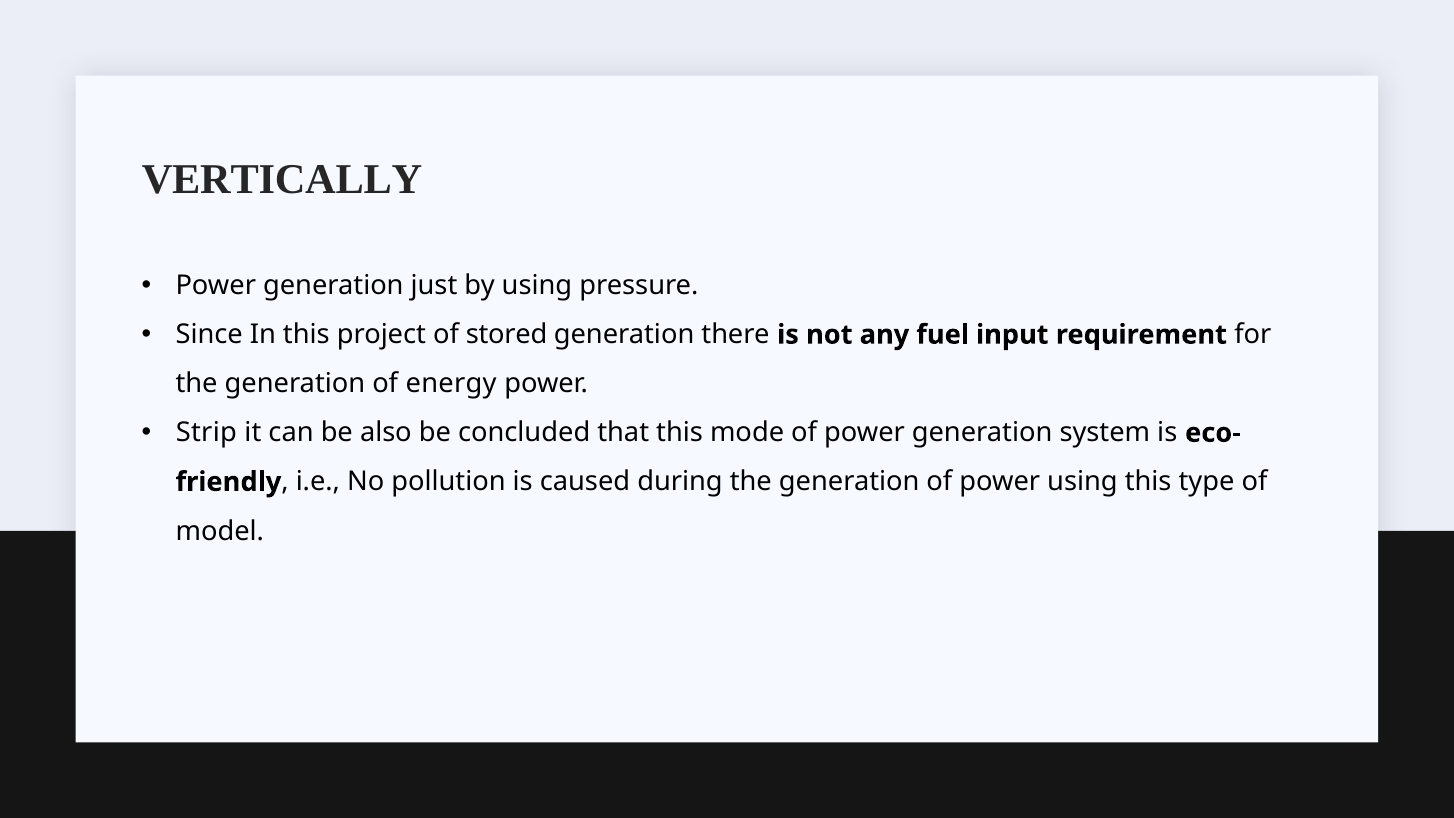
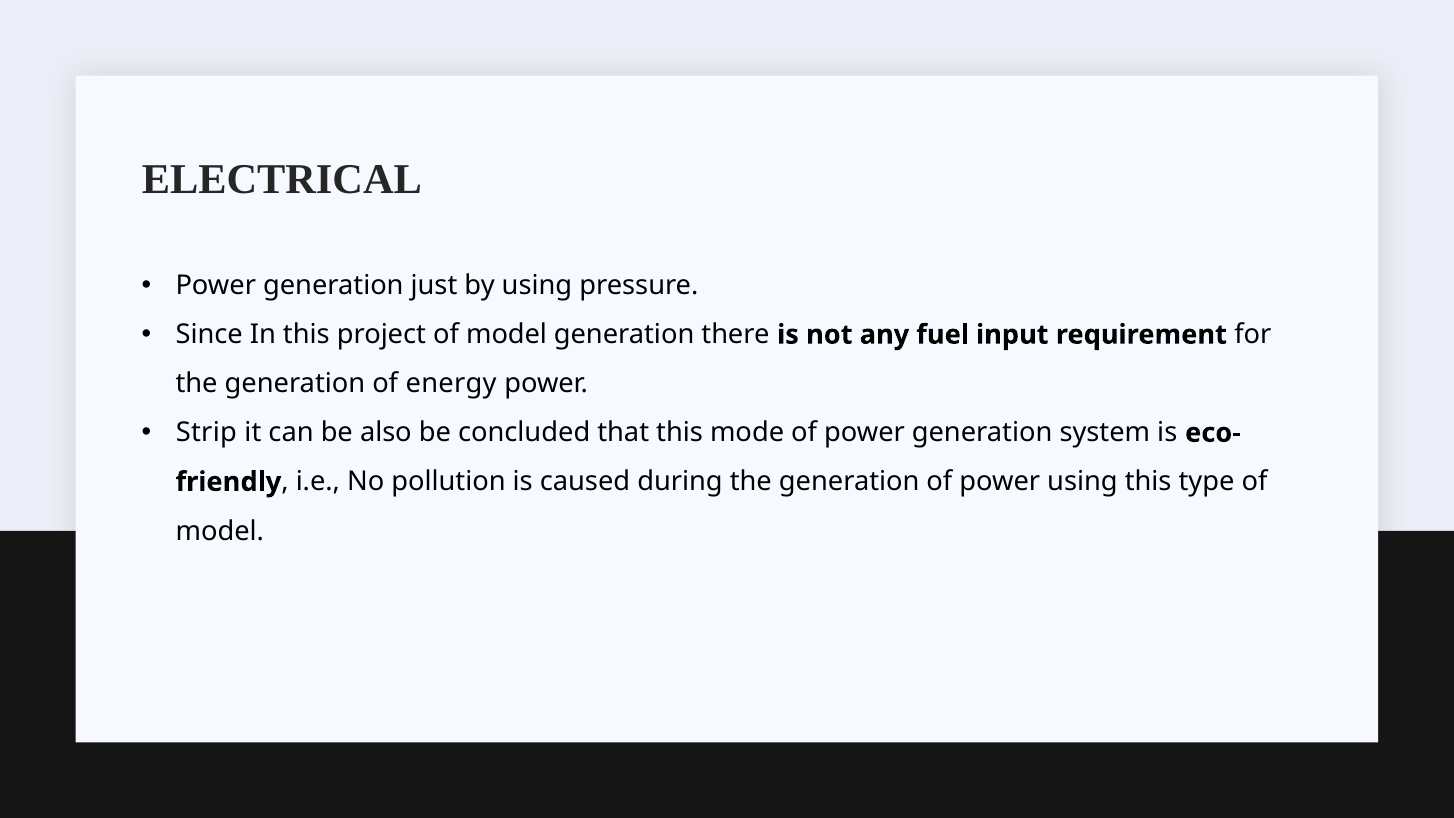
VERTICALLY: VERTICALLY -> ELECTRICAL
project of stored: stored -> model
